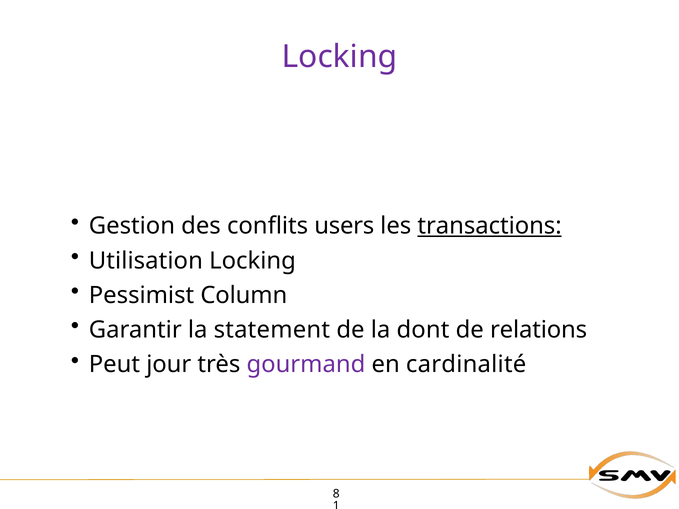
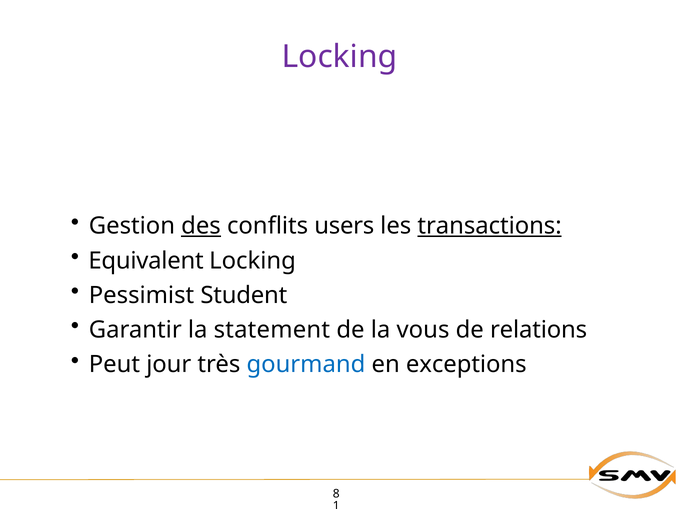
des underline: none -> present
Utilisation: Utilisation -> Equivalent
Column: Column -> Student
dont: dont -> vous
gourmand colour: purple -> blue
cardinalité: cardinalité -> exceptions
